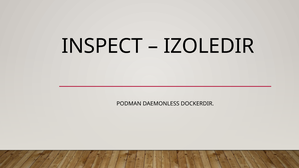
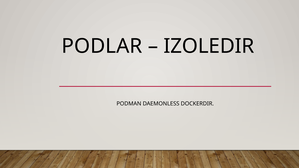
INSPECT: INSPECT -> PODLAR
